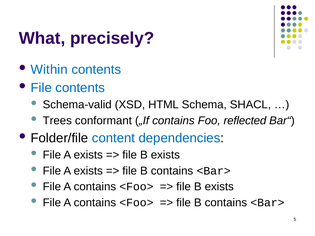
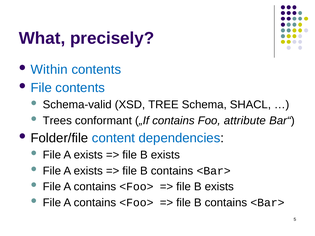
HTML: HTML -> TREE
reflected: reflected -> attribute
